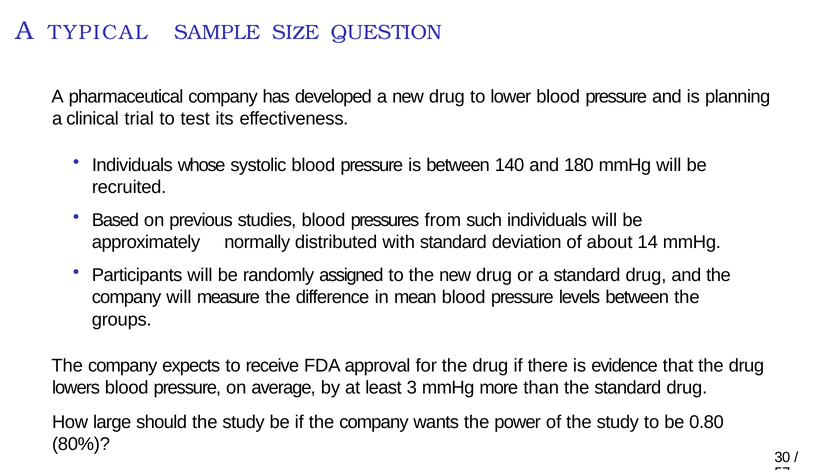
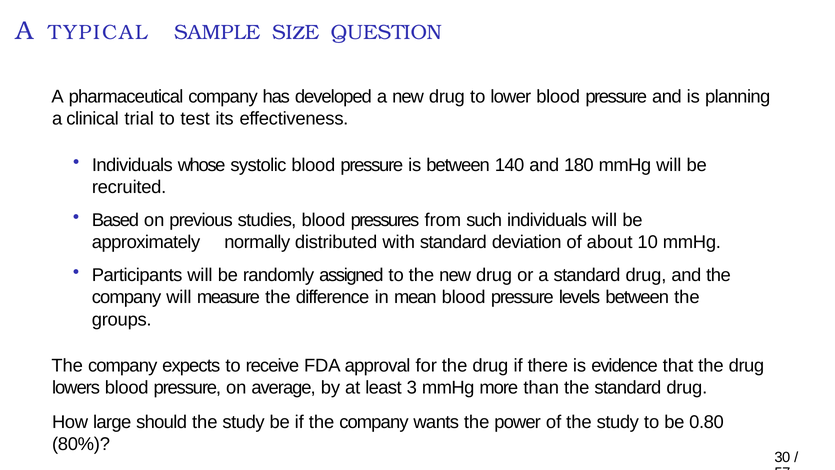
14: 14 -> 10
